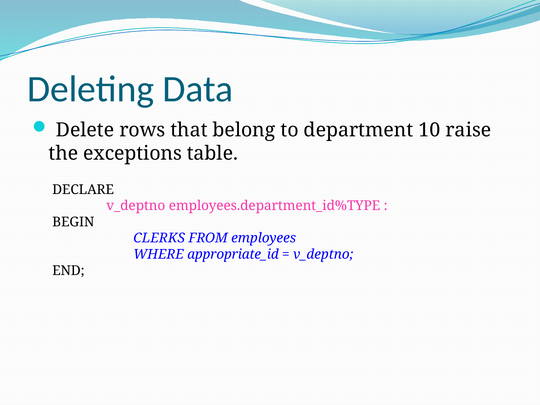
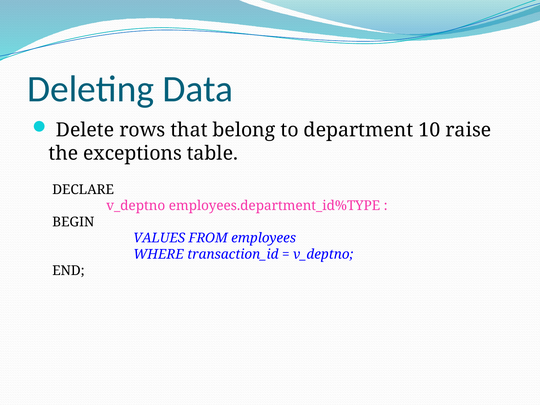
CLERKS: CLERKS -> VALUES
appropriate_id: appropriate_id -> transaction_id
